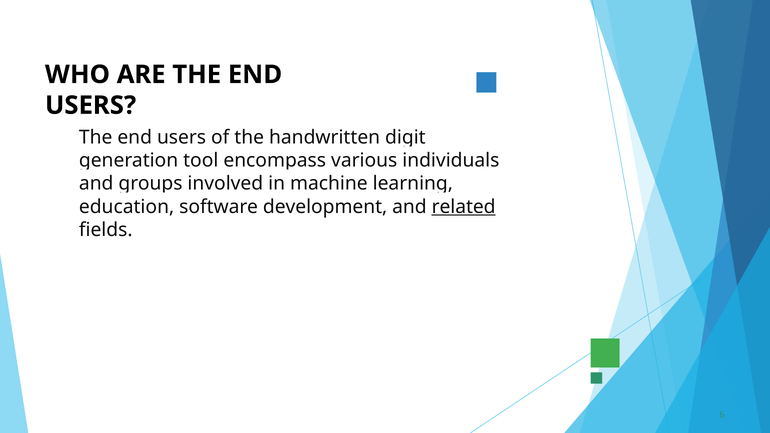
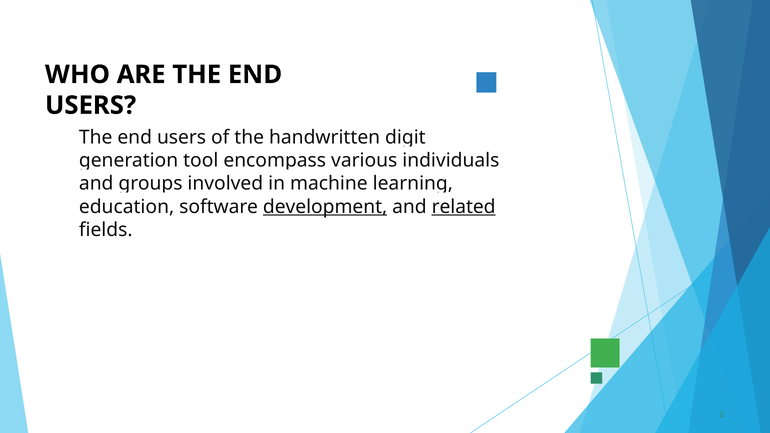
development underline: none -> present
